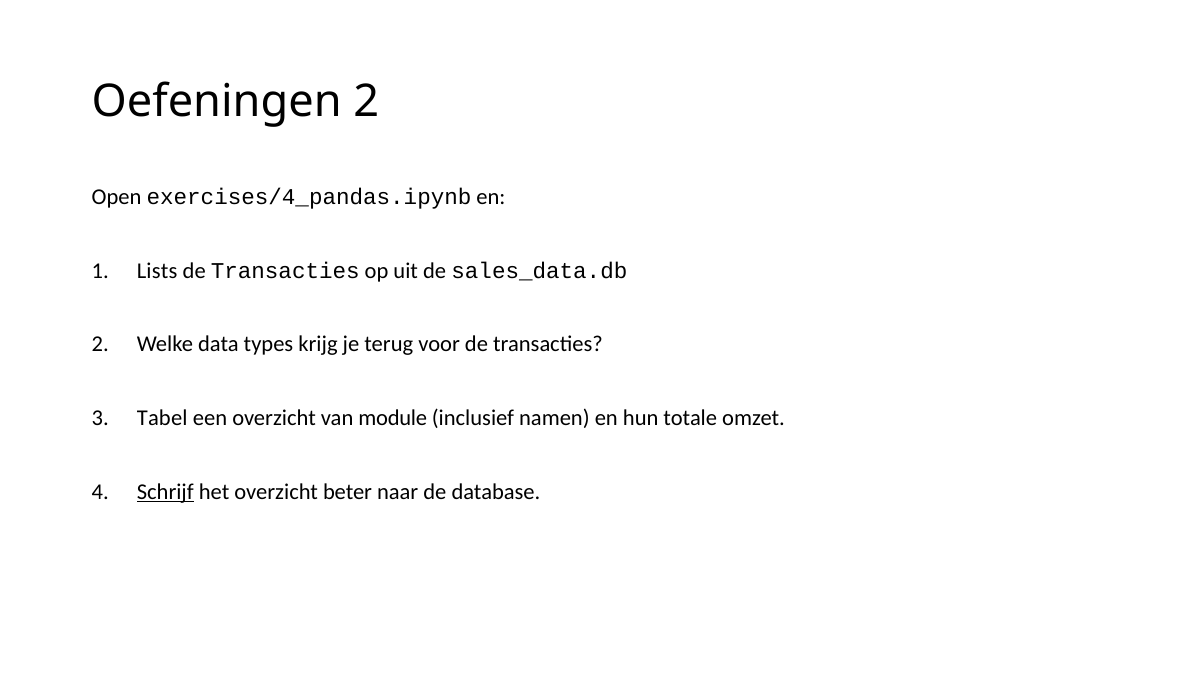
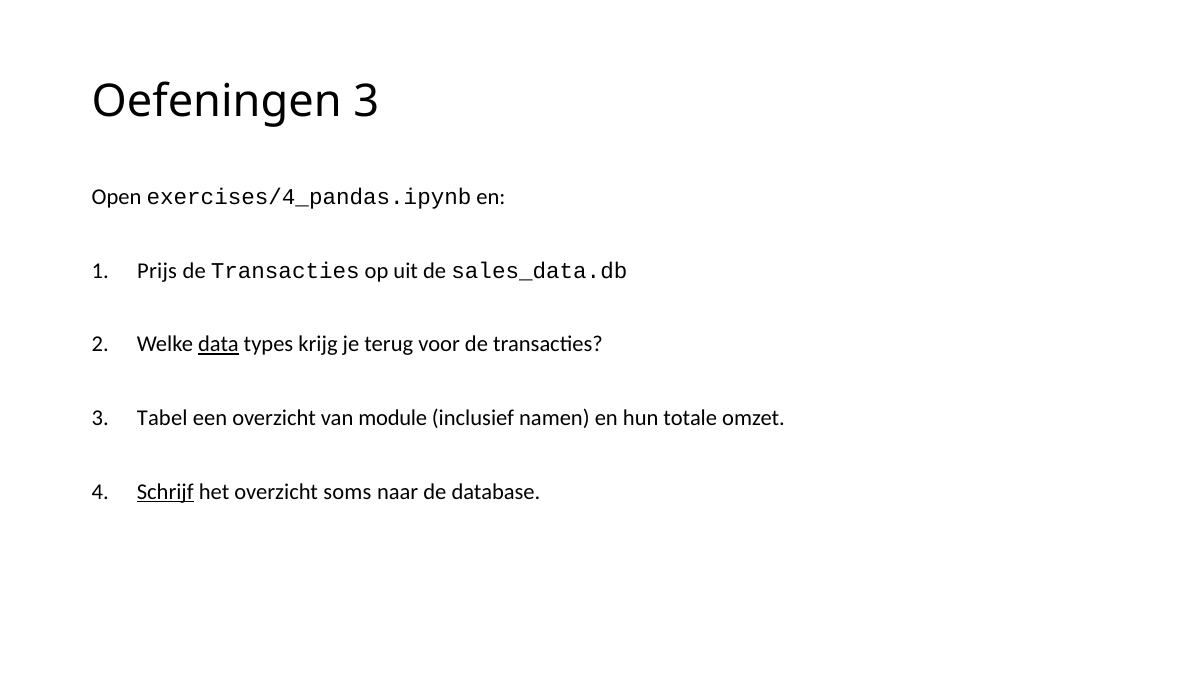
Oefeningen 2: 2 -> 3
Lists: Lists -> Prijs
data underline: none -> present
beter: beter -> soms
